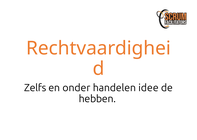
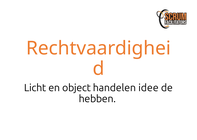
Zelfs: Zelfs -> Licht
onder: onder -> object
